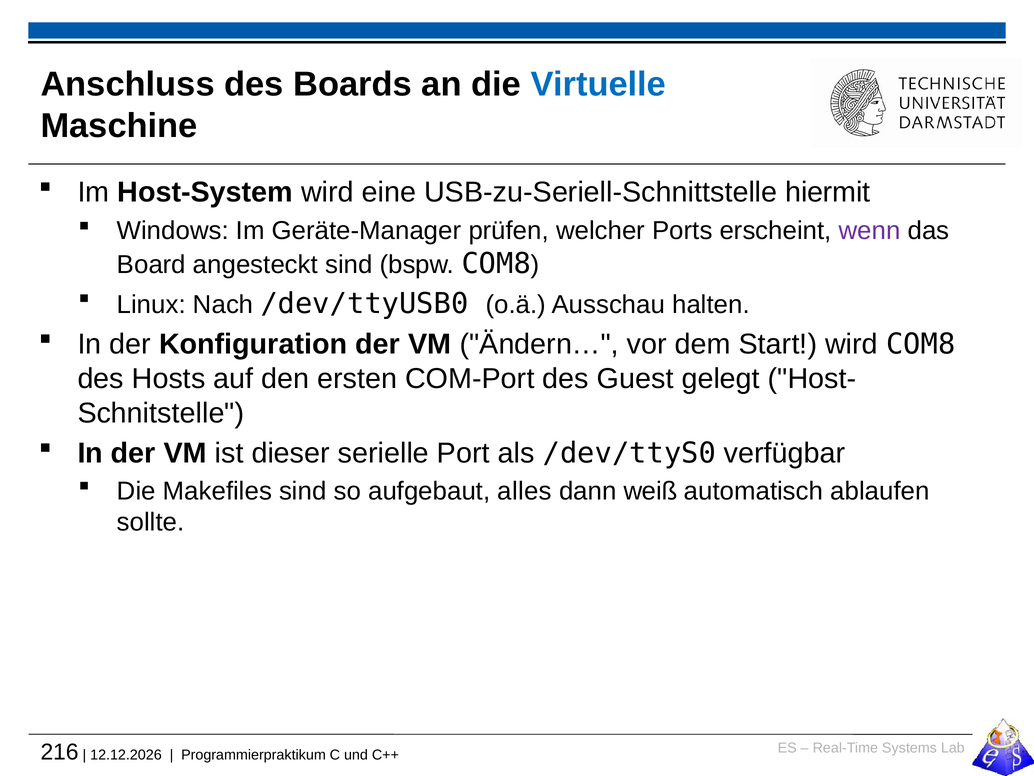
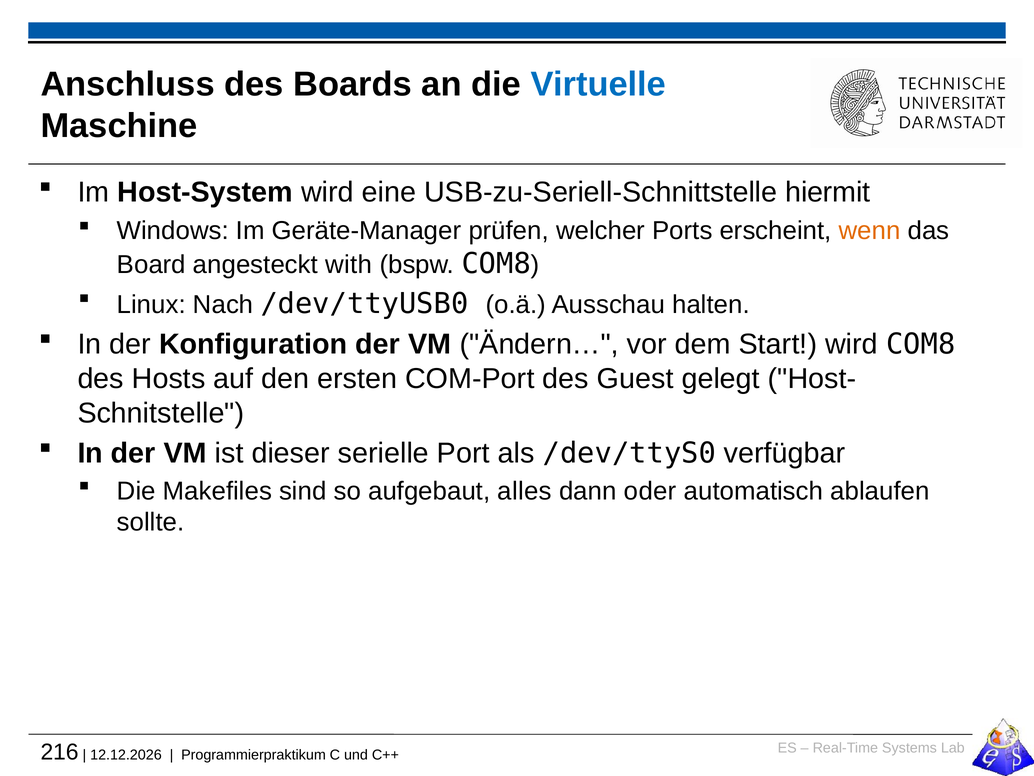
wenn colour: purple -> orange
angesteckt sind: sind -> with
weiß: weiß -> oder
